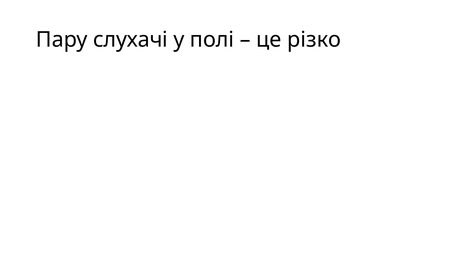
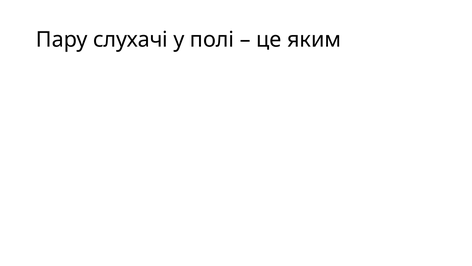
різко: різко -> яким
